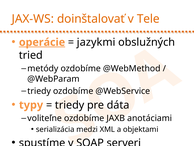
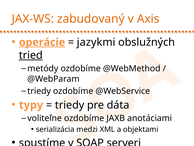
doinštalovať: doinštalovať -> zabudovaný
Tele: Tele -> Axis
tried underline: none -> present
